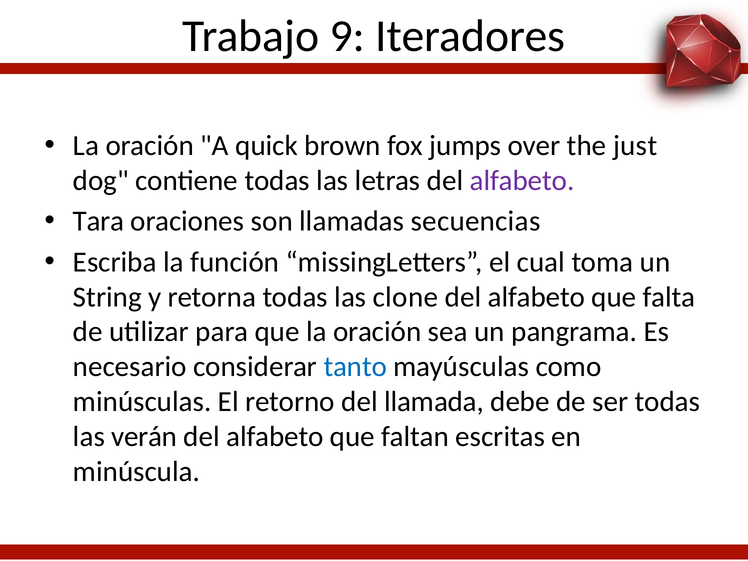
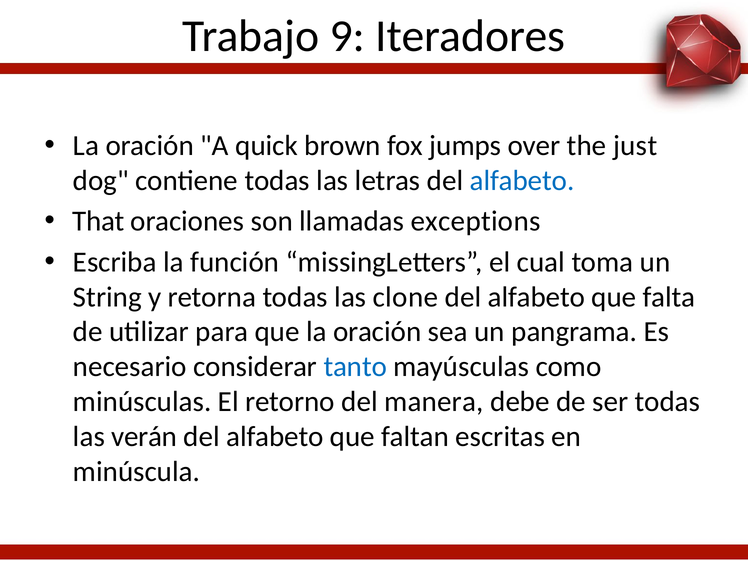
alfabeto at (522, 180) colour: purple -> blue
Tara: Tara -> That
secuencias: secuencias -> exceptions
llamada: llamada -> manera
